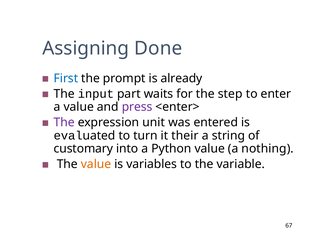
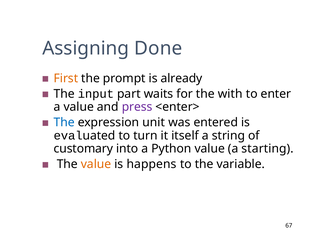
First colour: blue -> orange
step: step -> with
The at (64, 122) colour: purple -> blue
their: their -> itself
nothing: nothing -> starting
variables: variables -> happens
